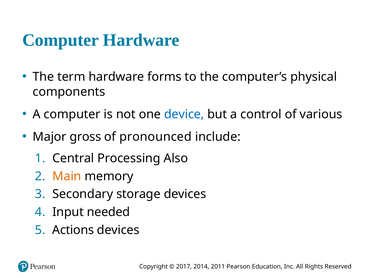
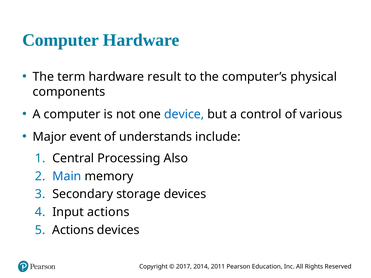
forms: forms -> result
gross: gross -> event
pronounced: pronounced -> understands
Main colour: orange -> blue
Input needed: needed -> actions
